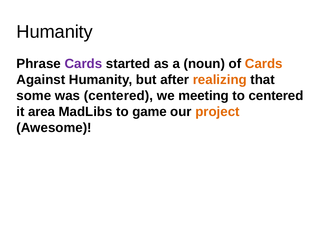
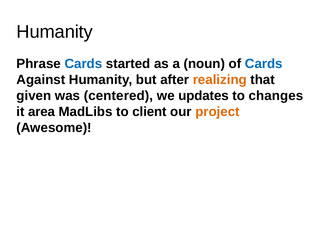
Cards at (83, 64) colour: purple -> blue
Cards at (264, 64) colour: orange -> blue
some: some -> given
meeting: meeting -> updates
to centered: centered -> changes
game: game -> client
